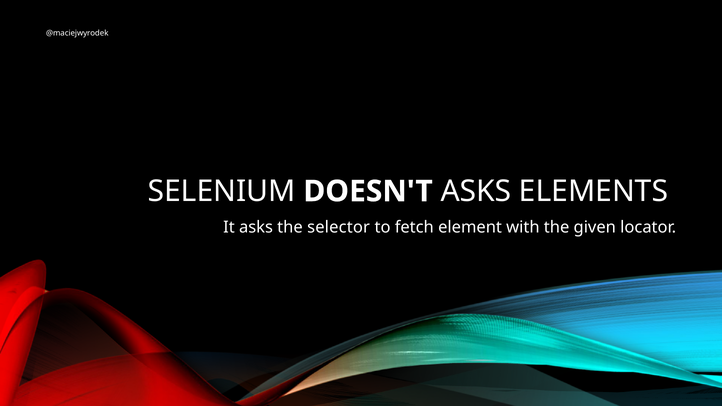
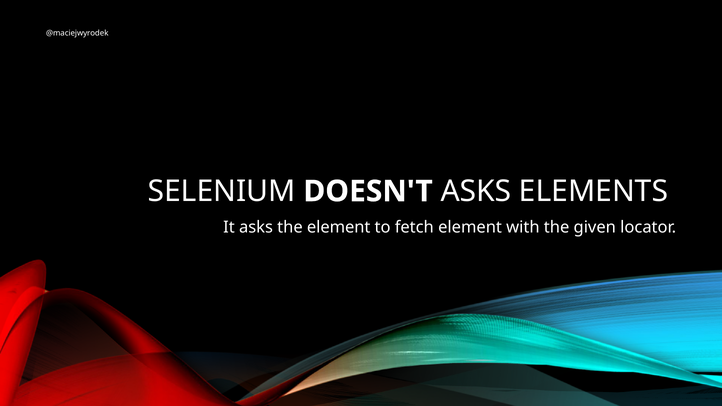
the selector: selector -> element
